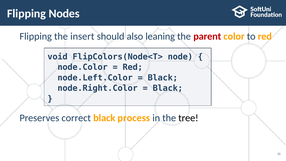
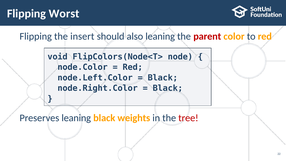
Nodes: Nodes -> Worst
correct at (76, 118): correct -> leaning
process: process -> weights
tree colour: black -> red
